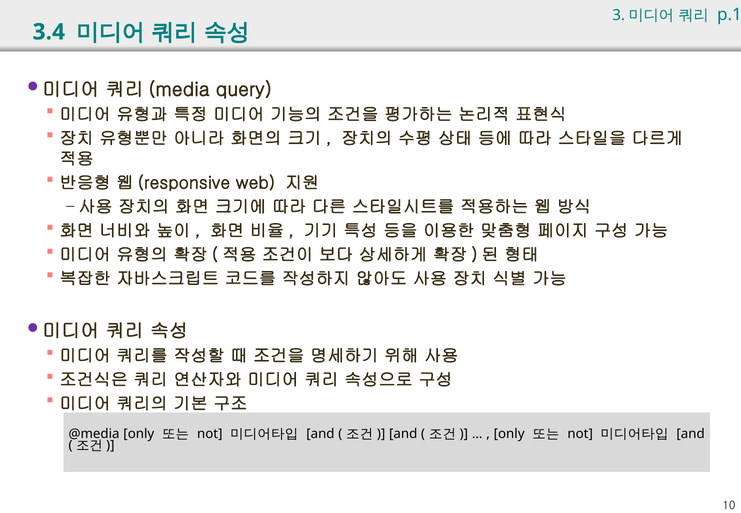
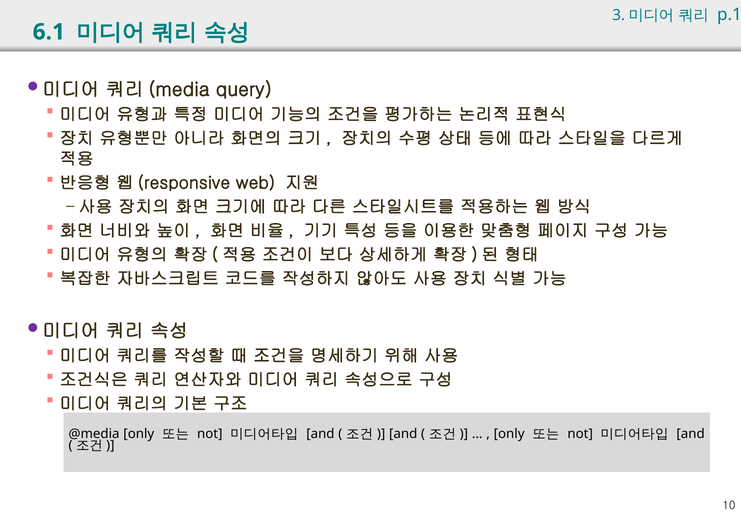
3.4: 3.4 -> 6.1
